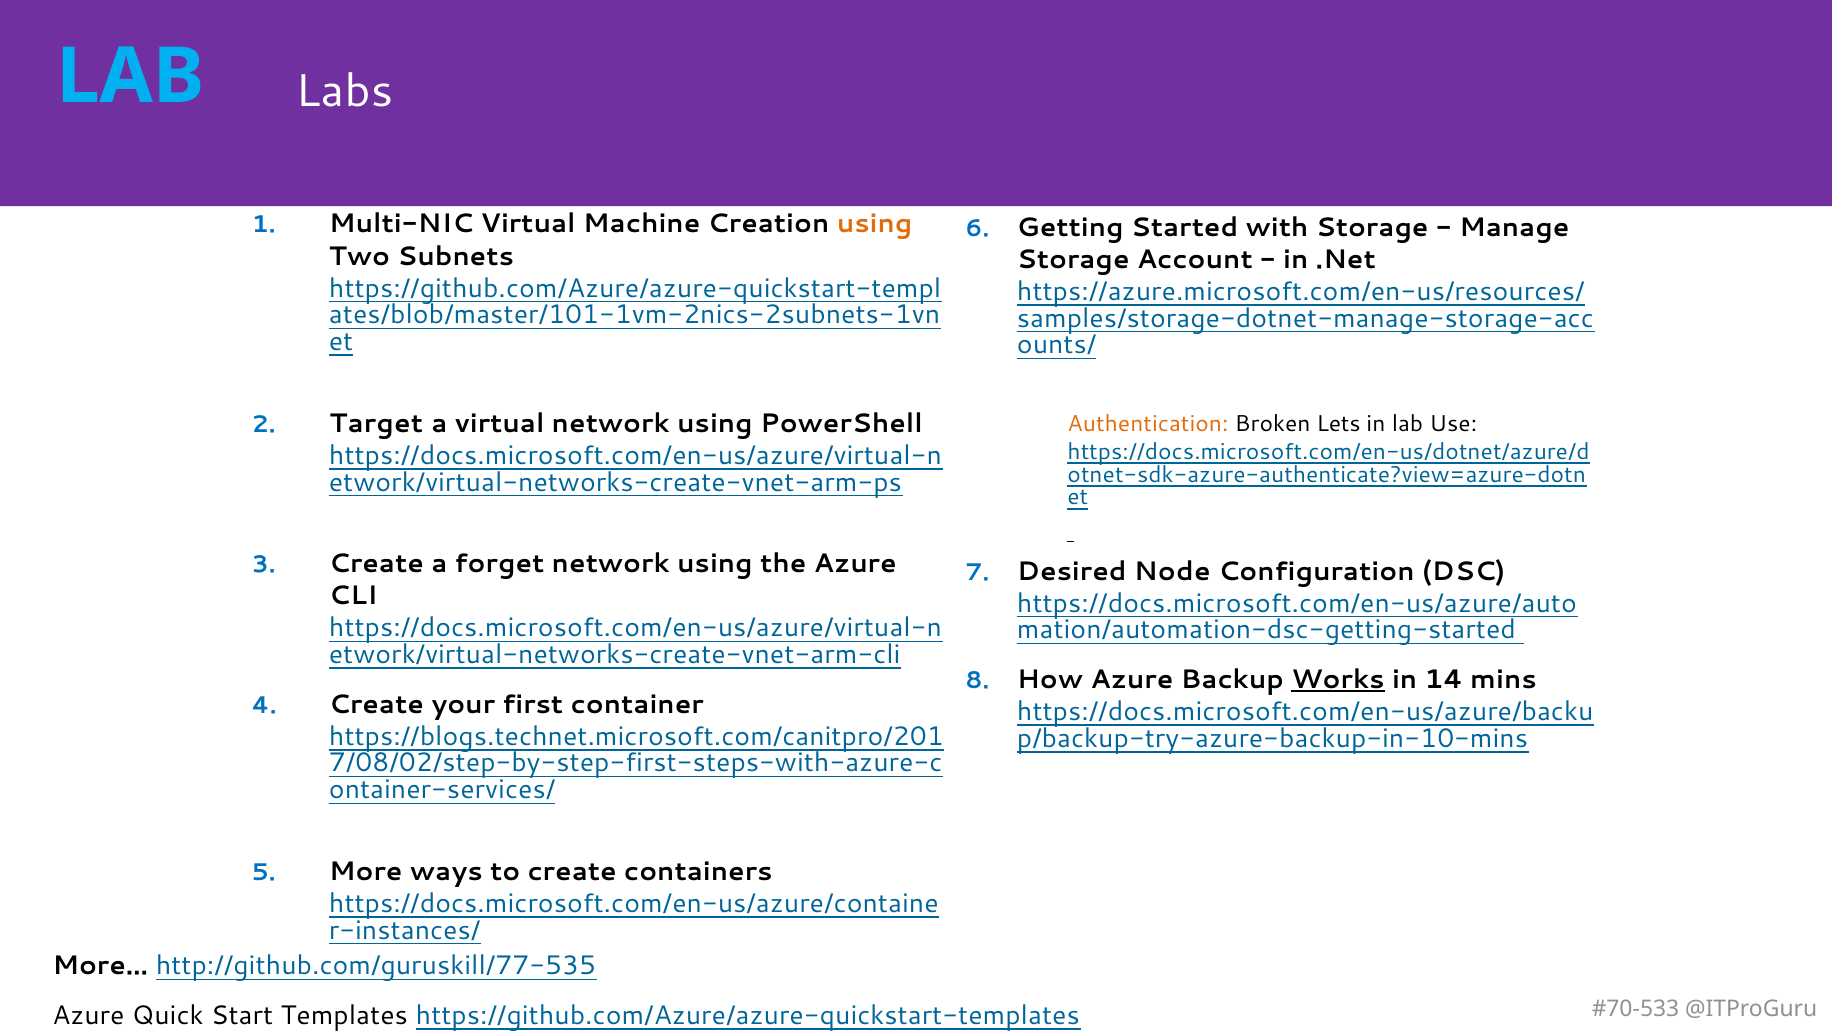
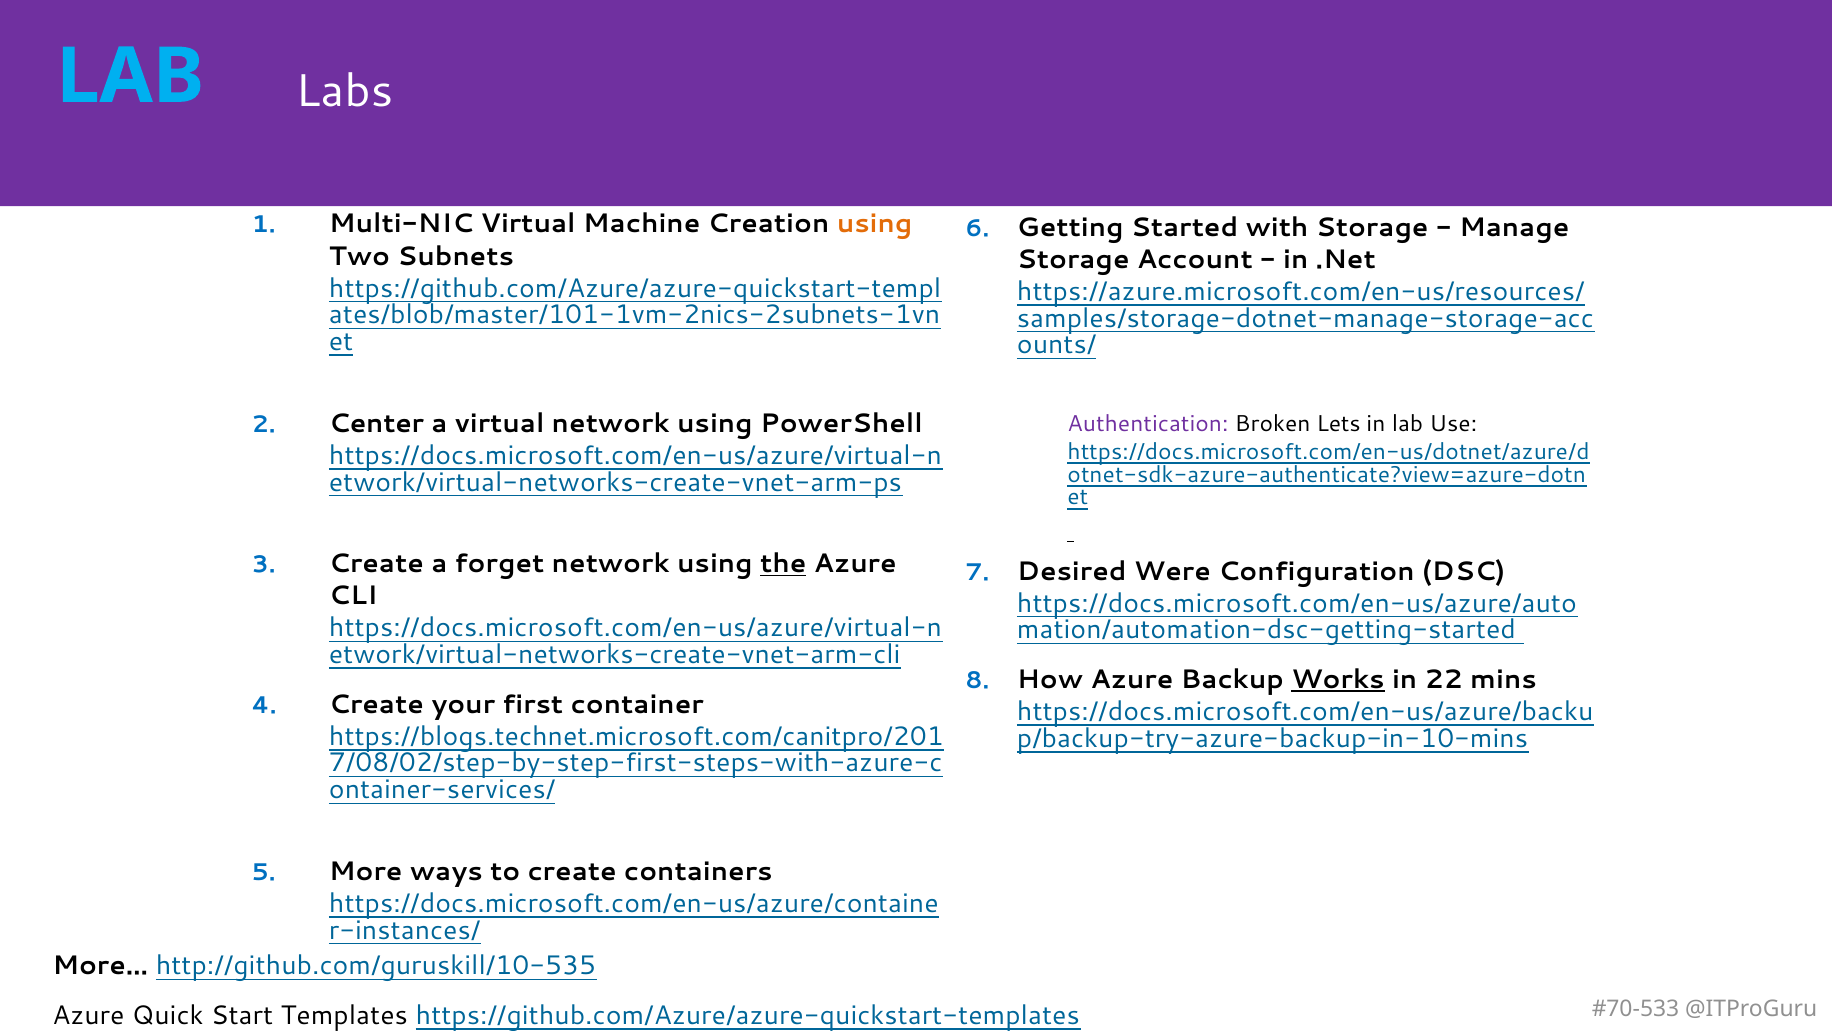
Target: Target -> Center
Authentication colour: orange -> purple
the underline: none -> present
Node: Node -> Were
14: 14 -> 22
http://github.com/guruskill/77-535: http://github.com/guruskill/77-535 -> http://github.com/guruskill/10-535
